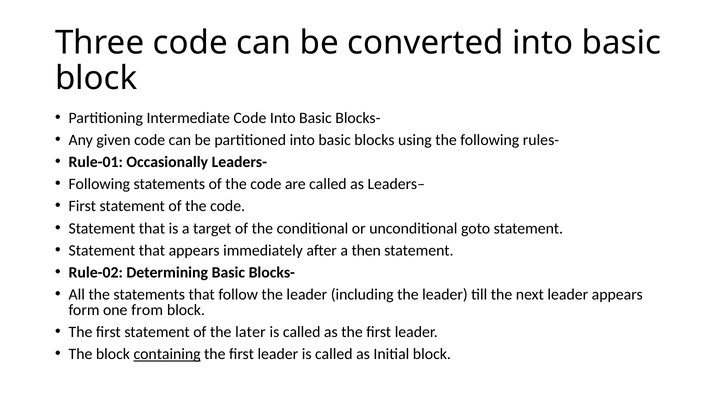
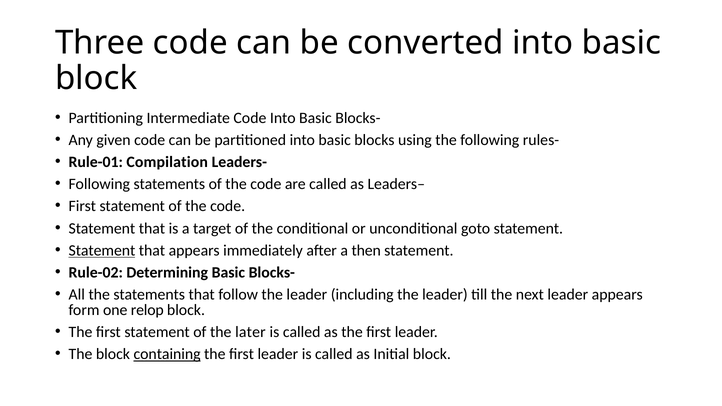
Occasionally: Occasionally -> Compilation
Statement at (102, 251) underline: none -> present
from: from -> relop
